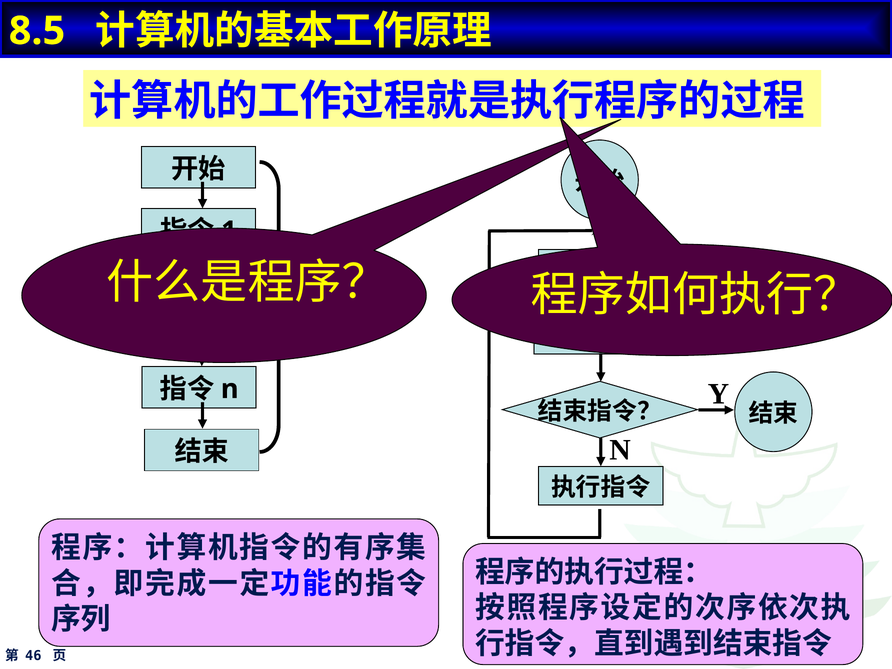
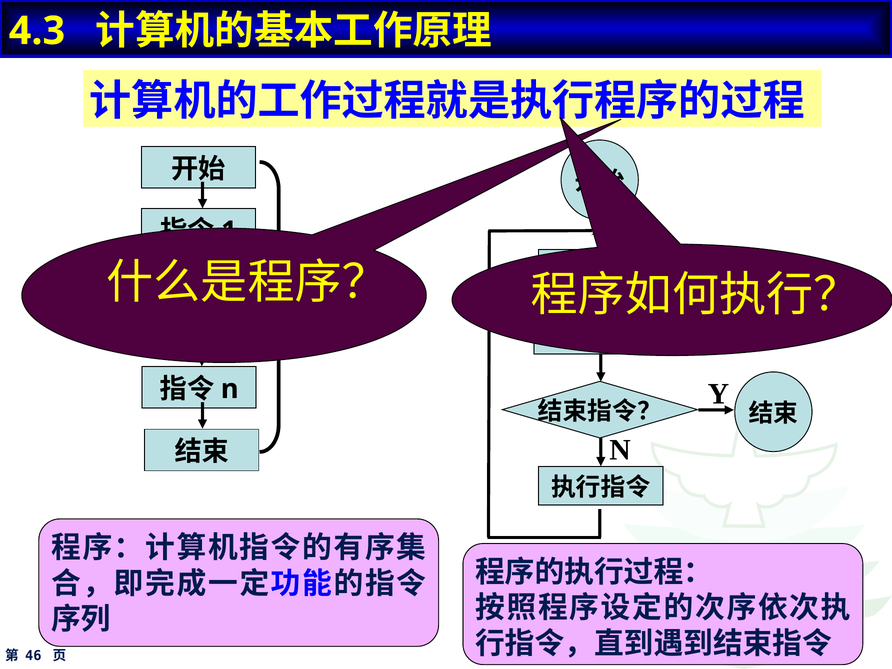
8.5: 8.5 -> 4.3
